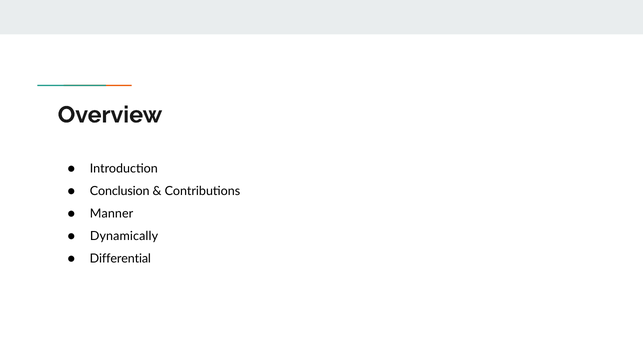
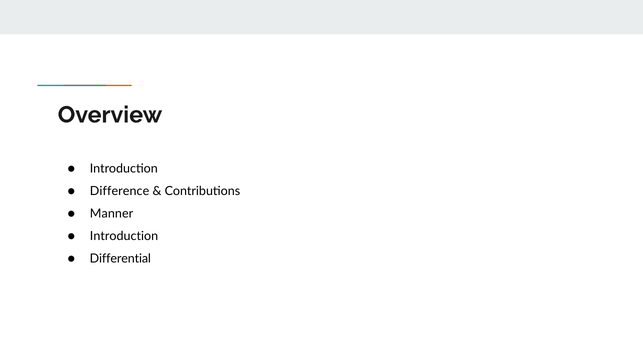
Conclusion: Conclusion -> Difference
Dynamically at (124, 236): Dynamically -> Introduction
